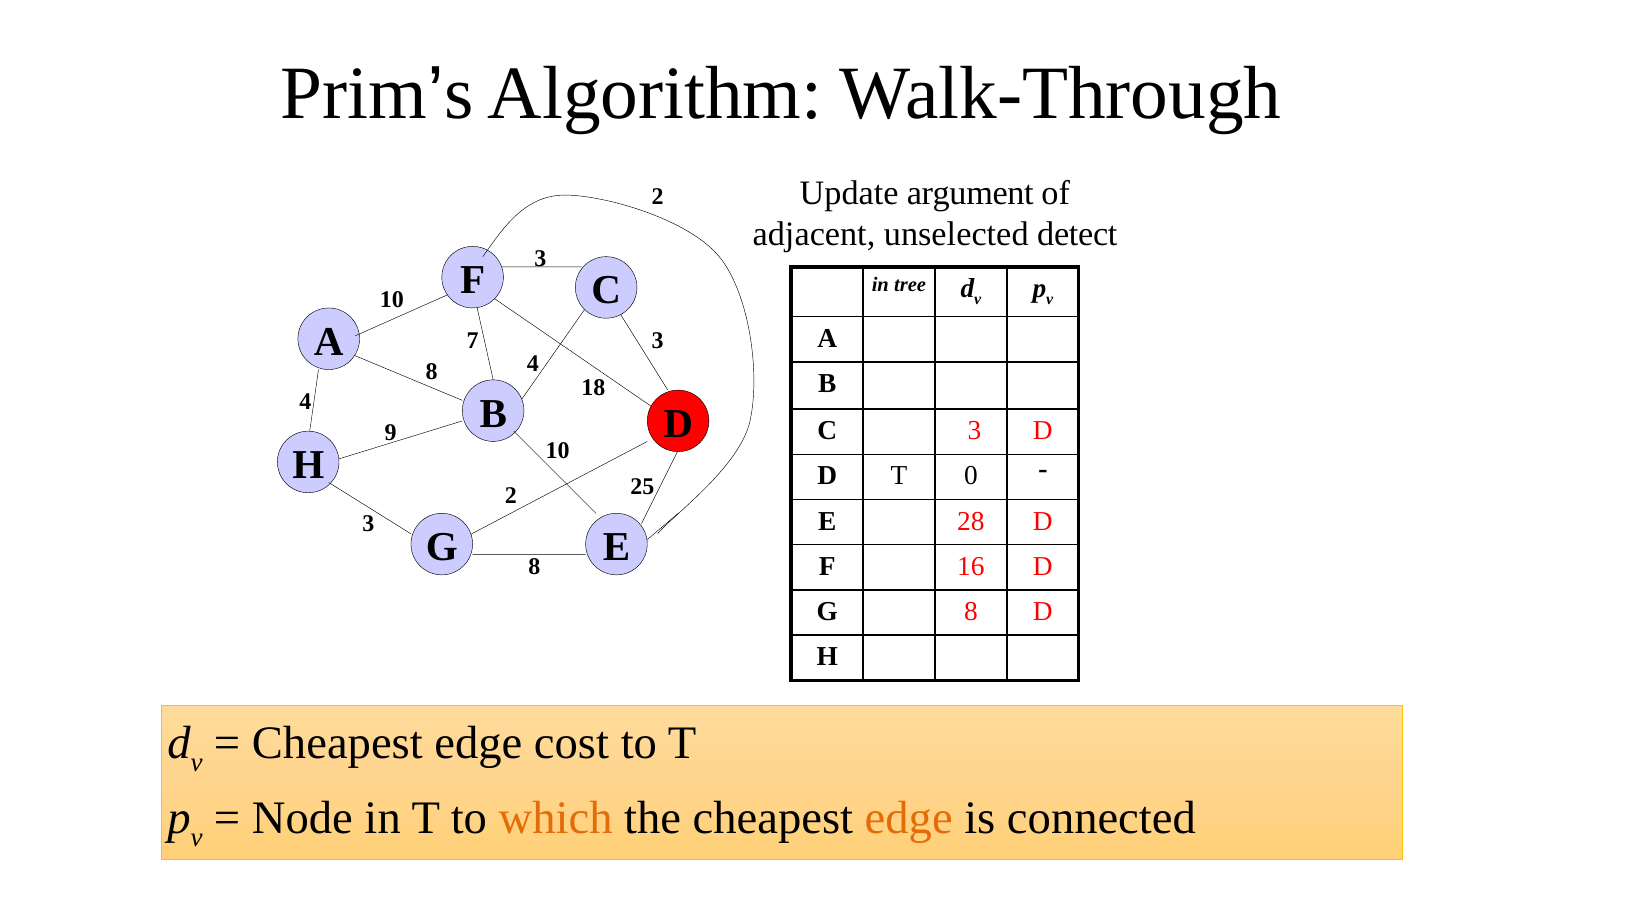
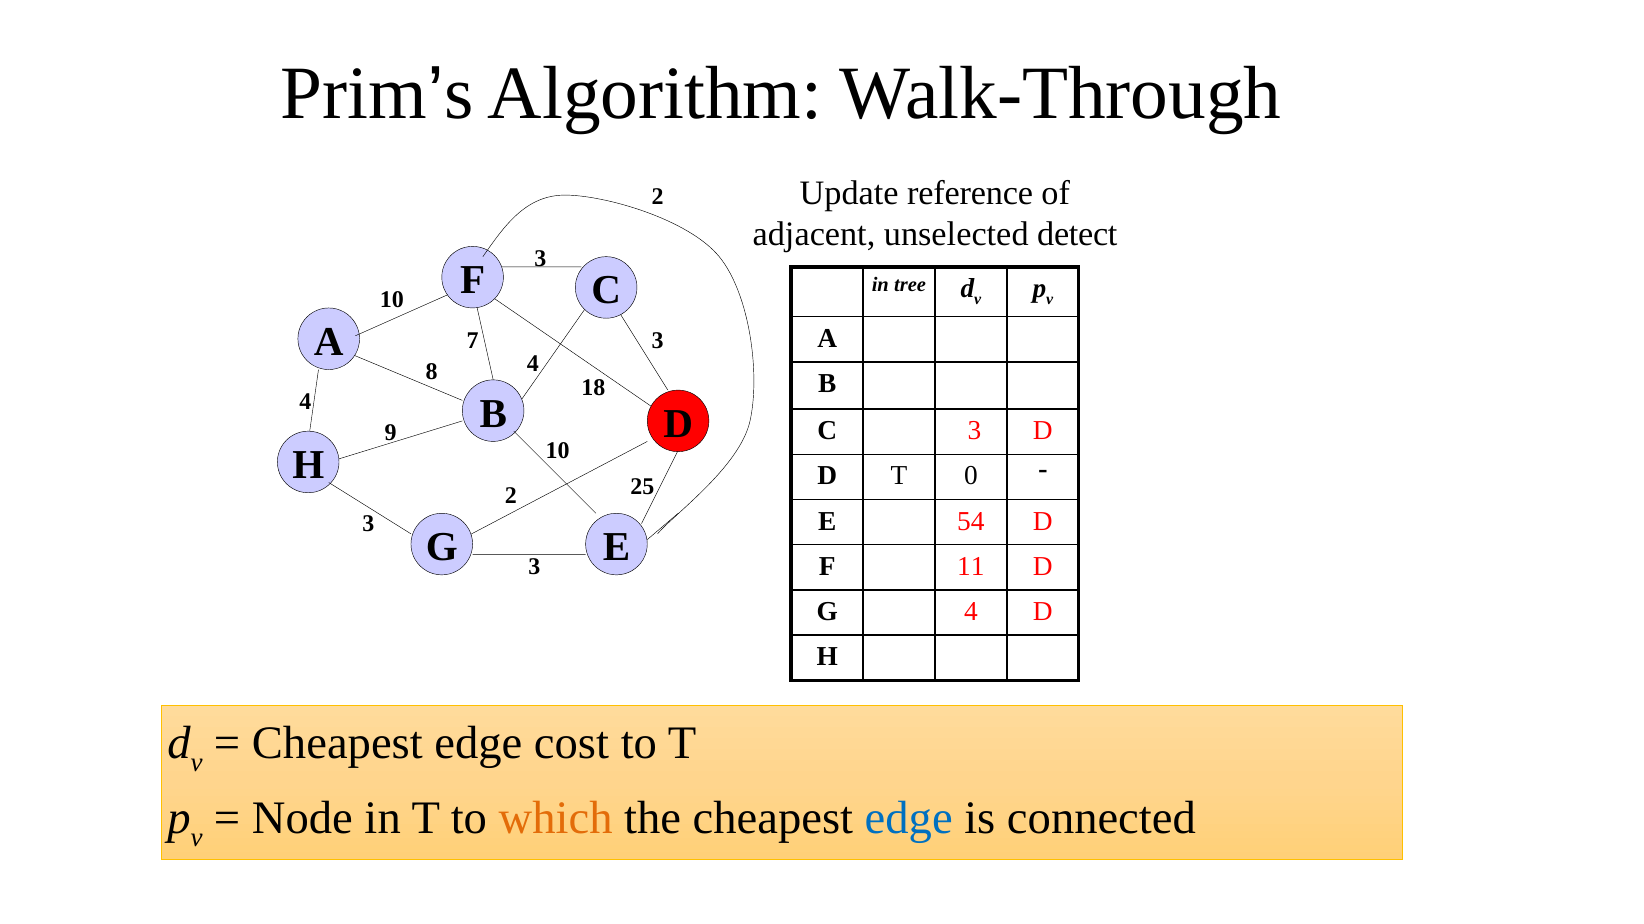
argument: argument -> reference
28: 28 -> 54
8 at (534, 567): 8 -> 3
16: 16 -> 11
8 at (971, 612): 8 -> 4
edge at (909, 819) colour: orange -> blue
